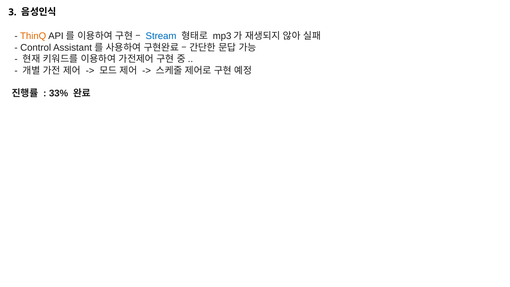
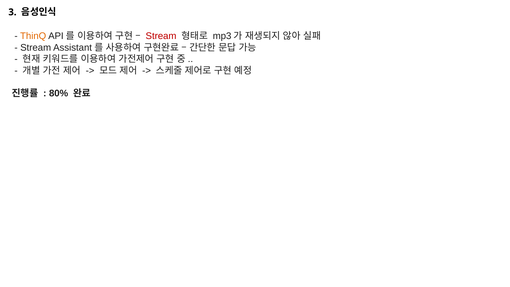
Stream at (161, 36) colour: blue -> red
Control at (36, 48): Control -> Stream
33%: 33% -> 80%
